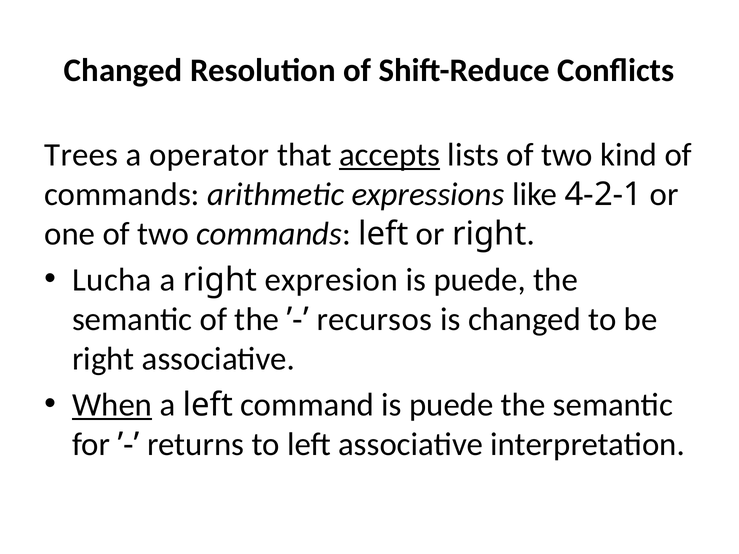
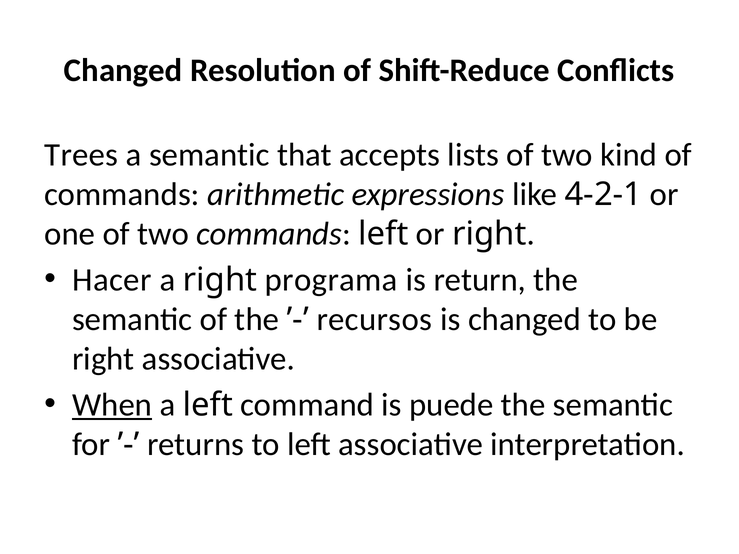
a operator: operator -> semantic
accepts underline: present -> none
Lucha: Lucha -> Hacer
expresion: expresion -> programa
puede at (480, 280): puede -> return
